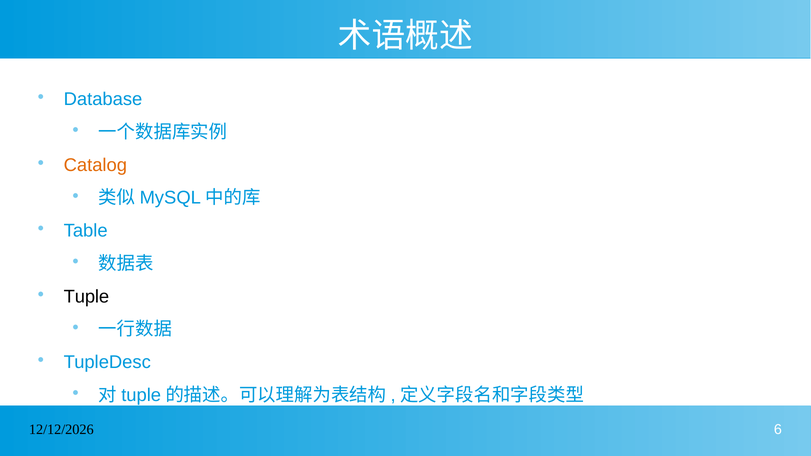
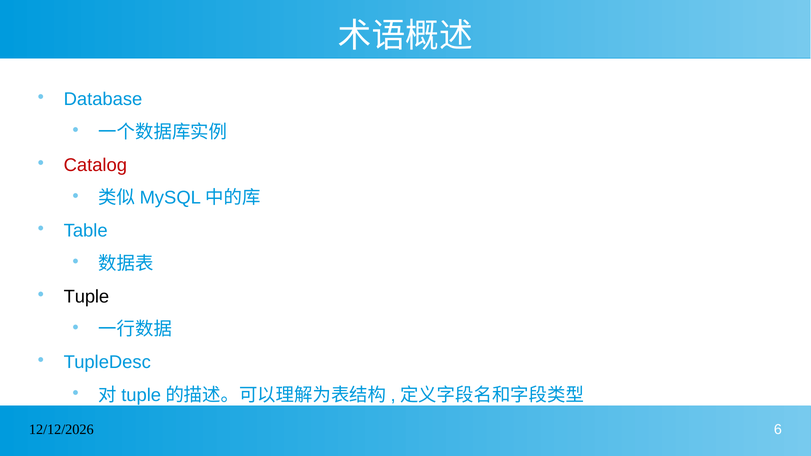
Catalog colour: orange -> red
